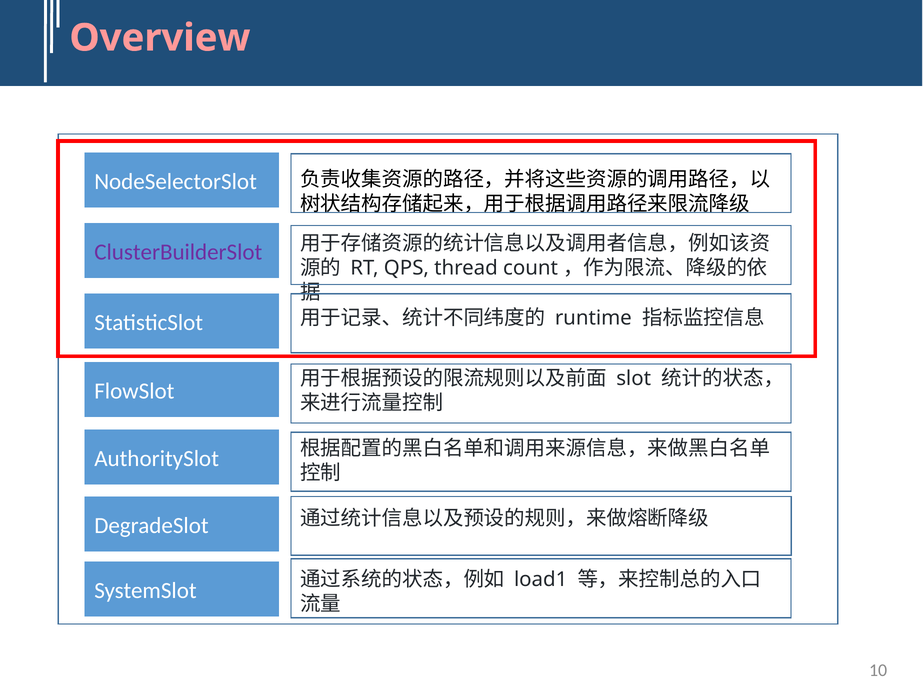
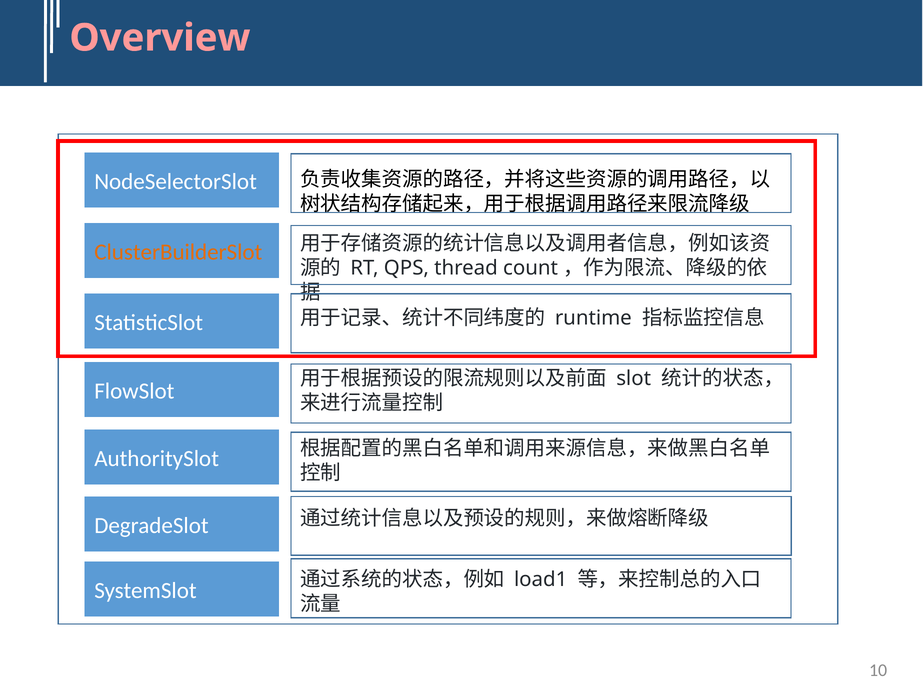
ClusterBuilderSlot colour: purple -> orange
